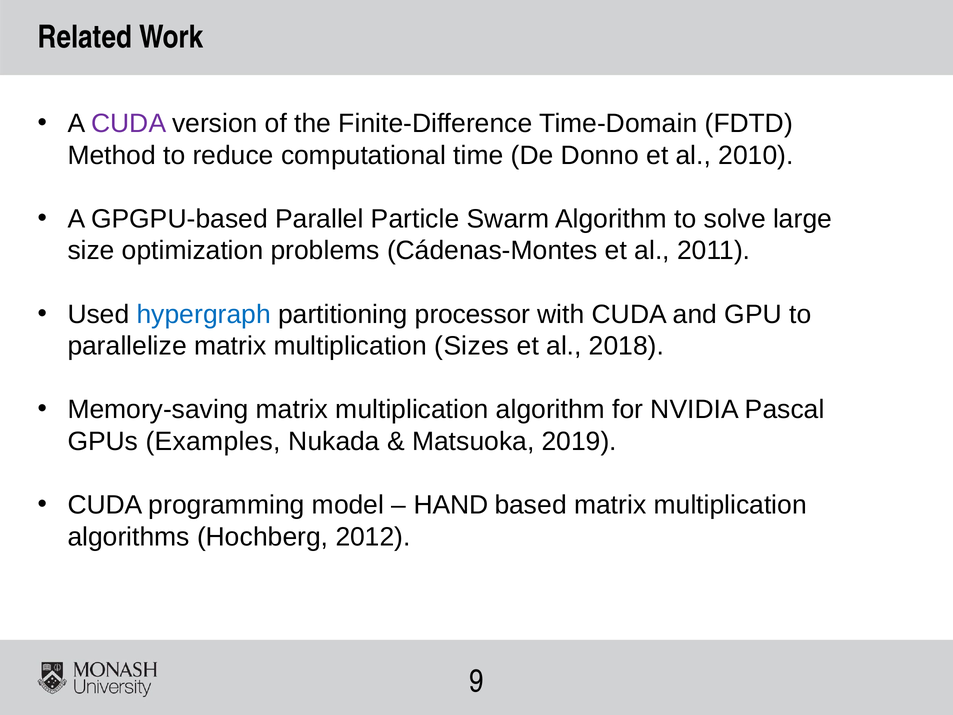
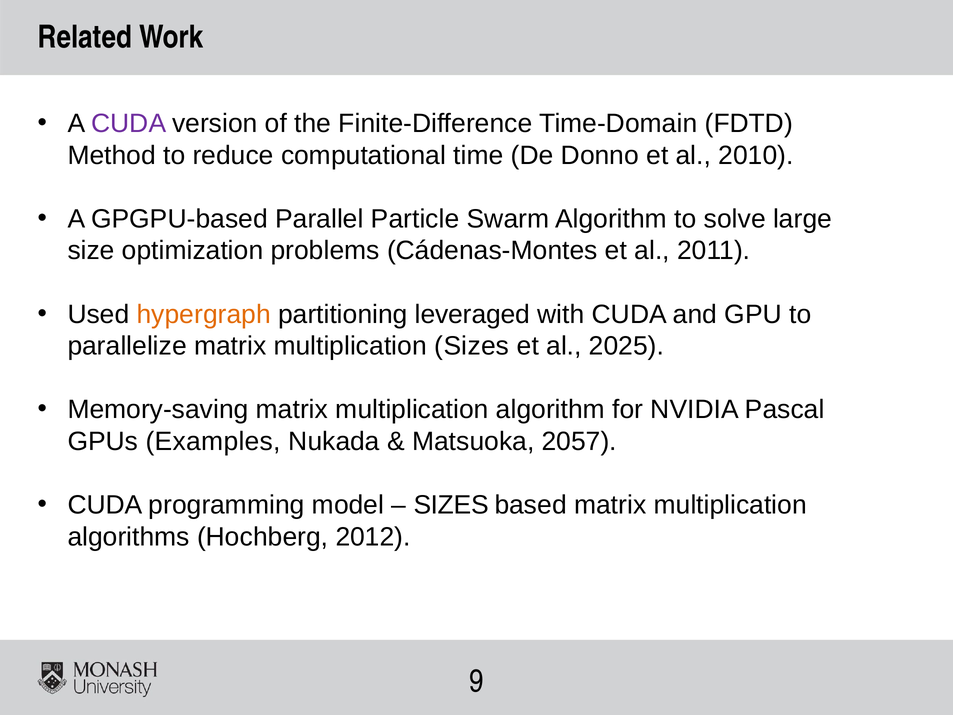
hypergraph colour: blue -> orange
processor: processor -> leveraged
2018: 2018 -> 2025
2019: 2019 -> 2057
HAND at (451, 505): HAND -> SIZES
